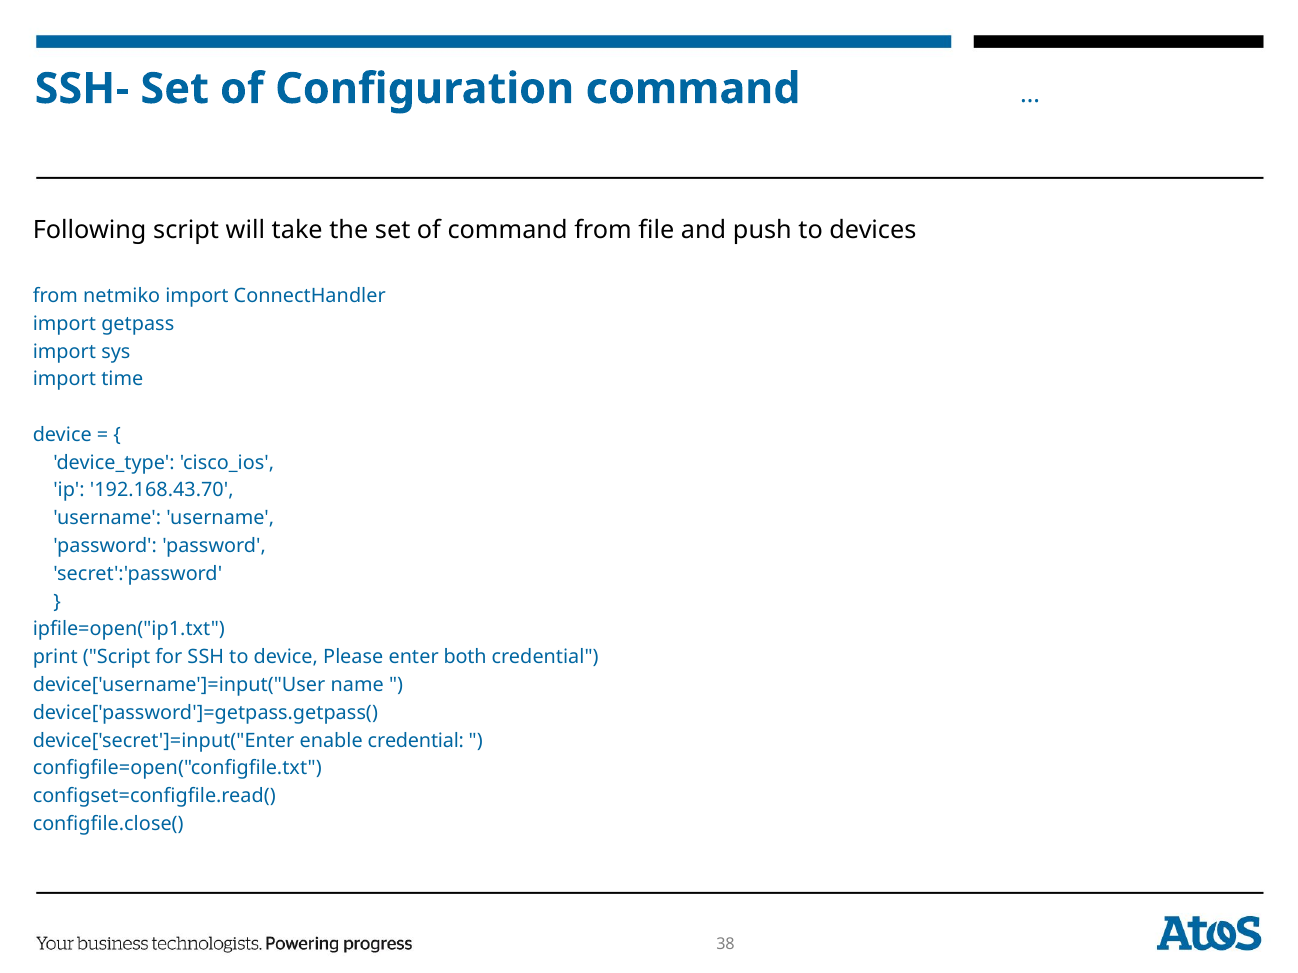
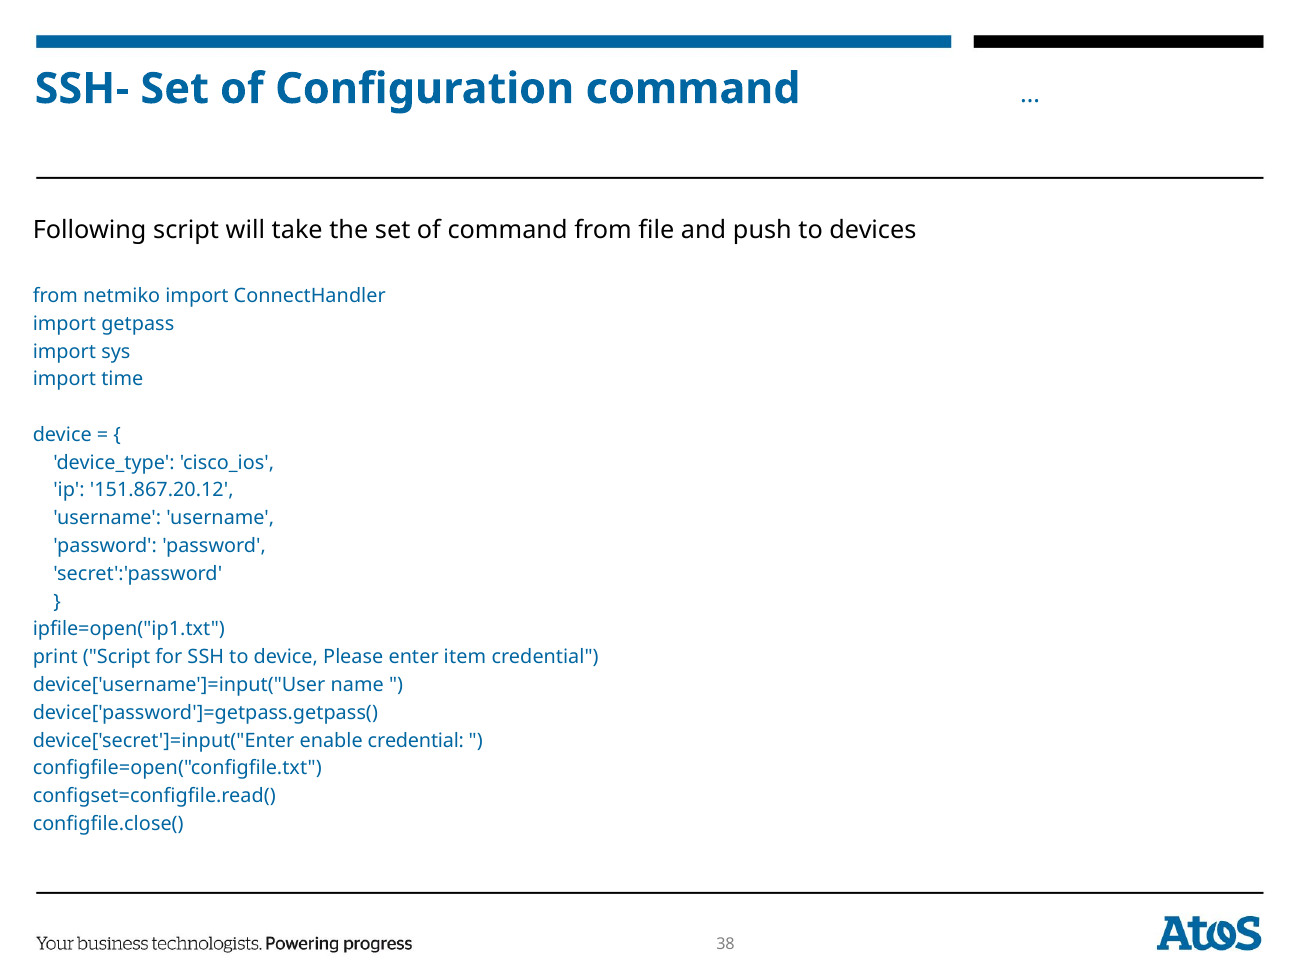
192.168.43.70: 192.168.43.70 -> 151.867.20.12
both: both -> item
